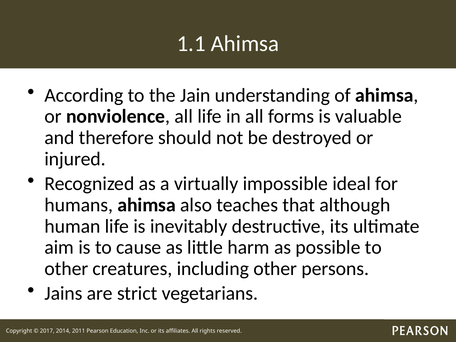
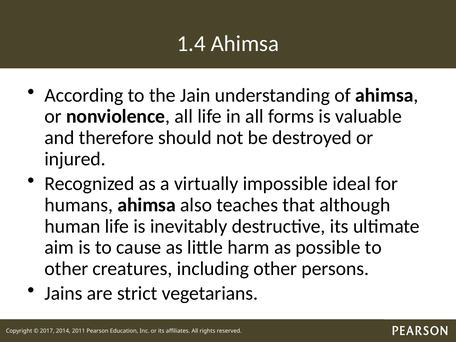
1.1: 1.1 -> 1.4
